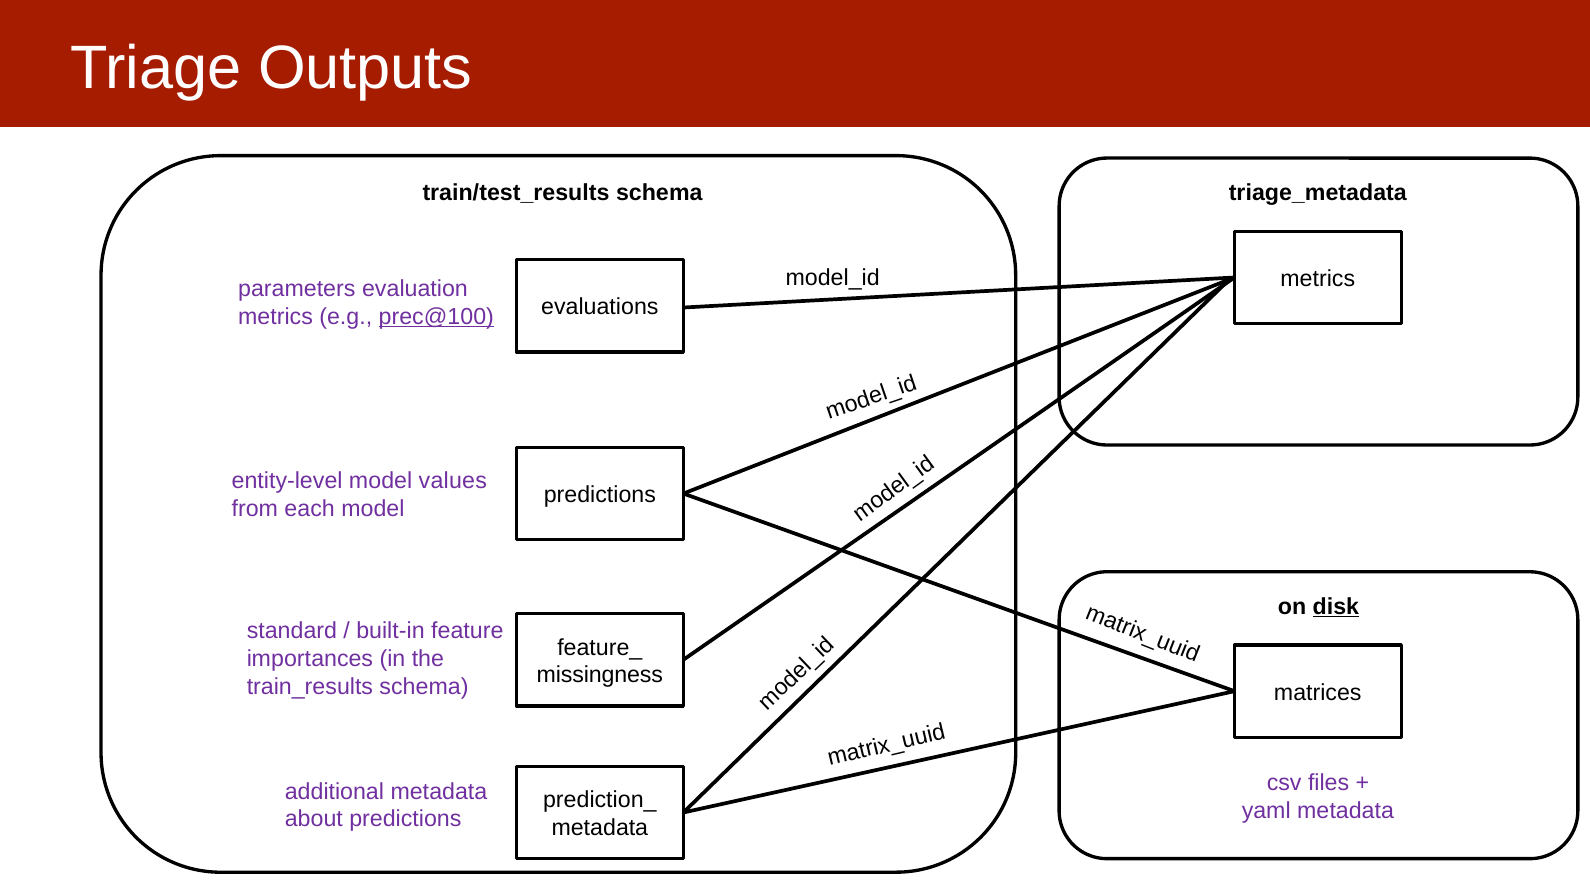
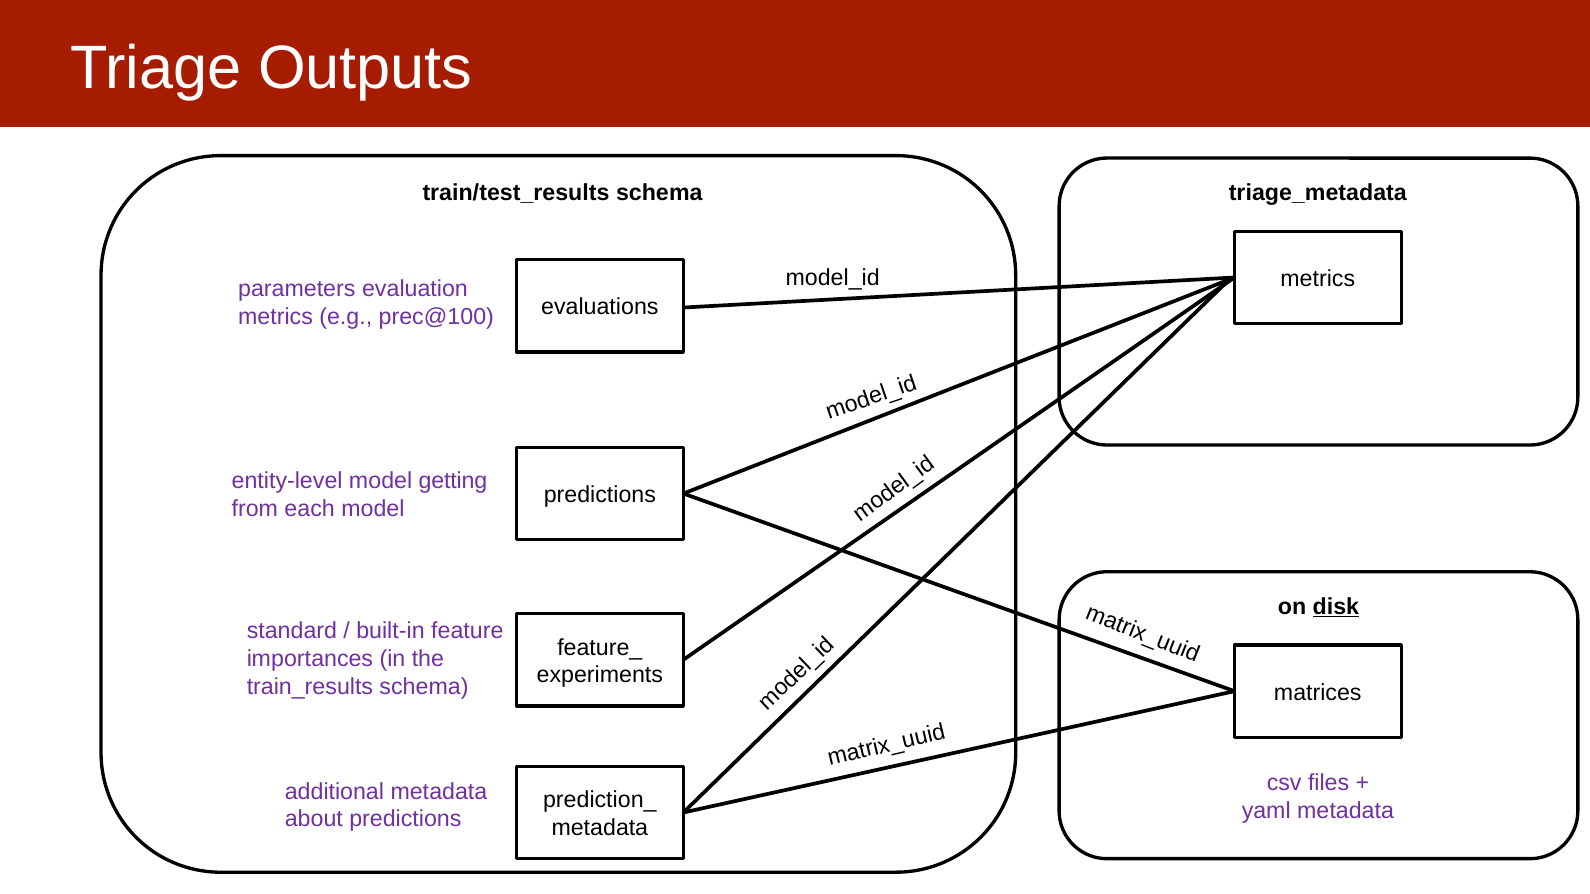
prec@100 underline: present -> none
values: values -> getting
missingness: missingness -> experiments
